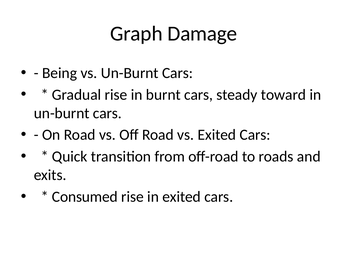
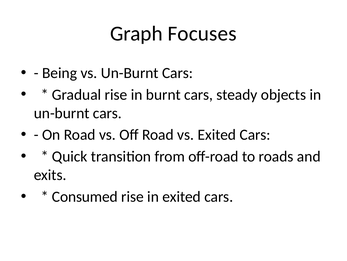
Damage: Damage -> Focuses
toward: toward -> objects
